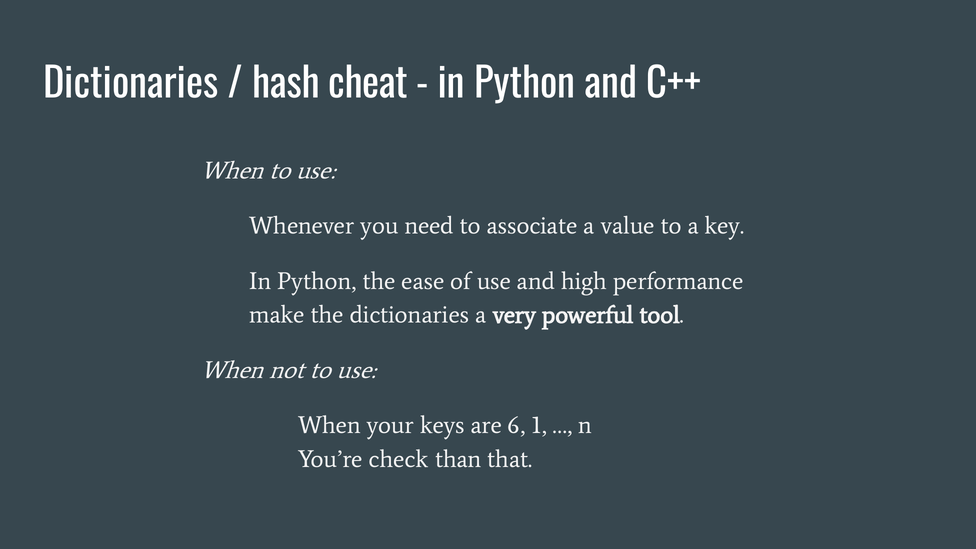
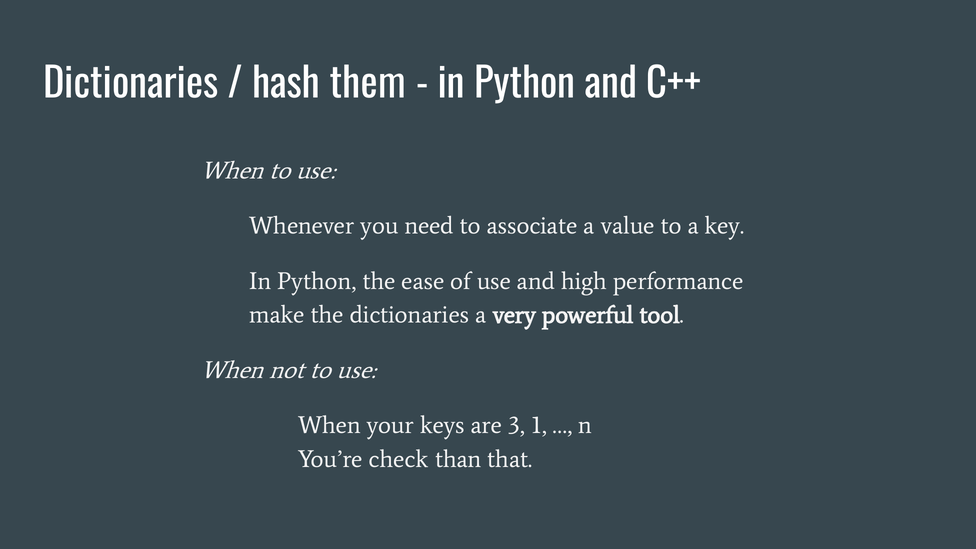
cheat: cheat -> them
6: 6 -> 3
